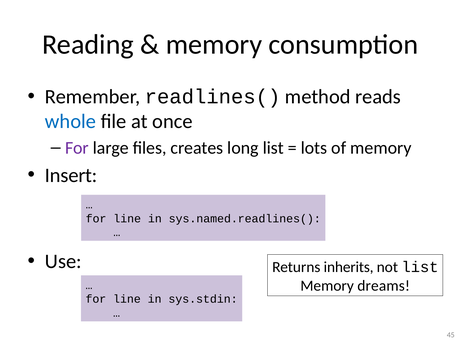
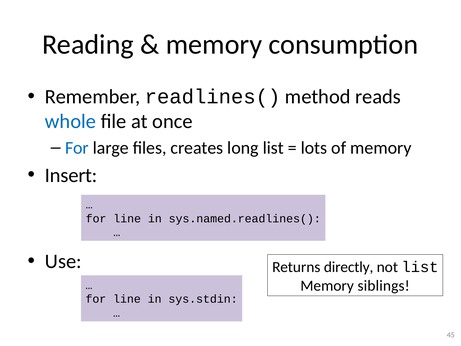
For at (77, 148) colour: purple -> blue
inherits: inherits -> directly
dreams: dreams -> siblings
